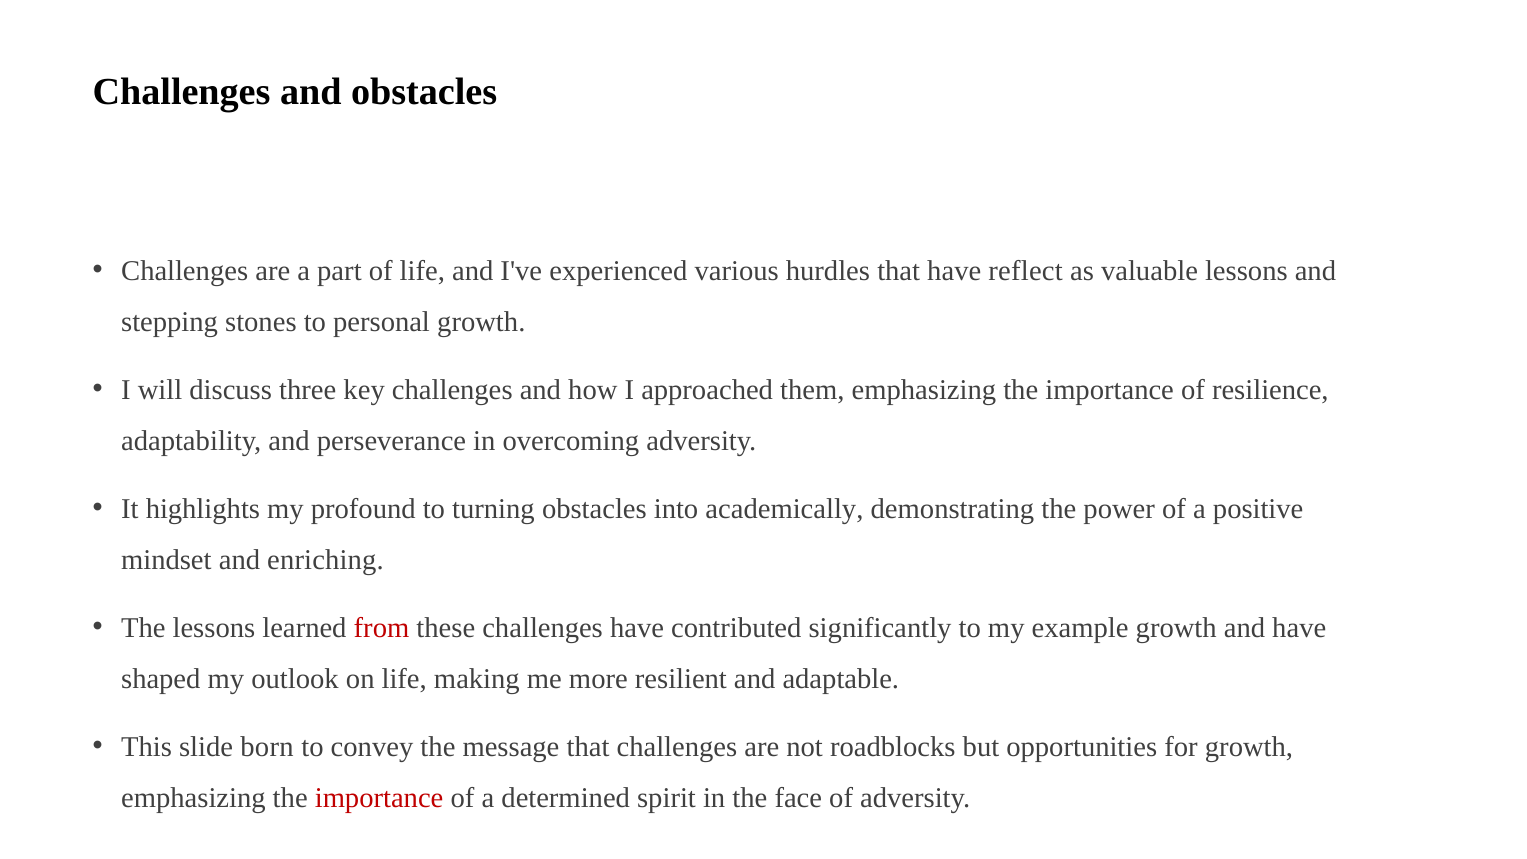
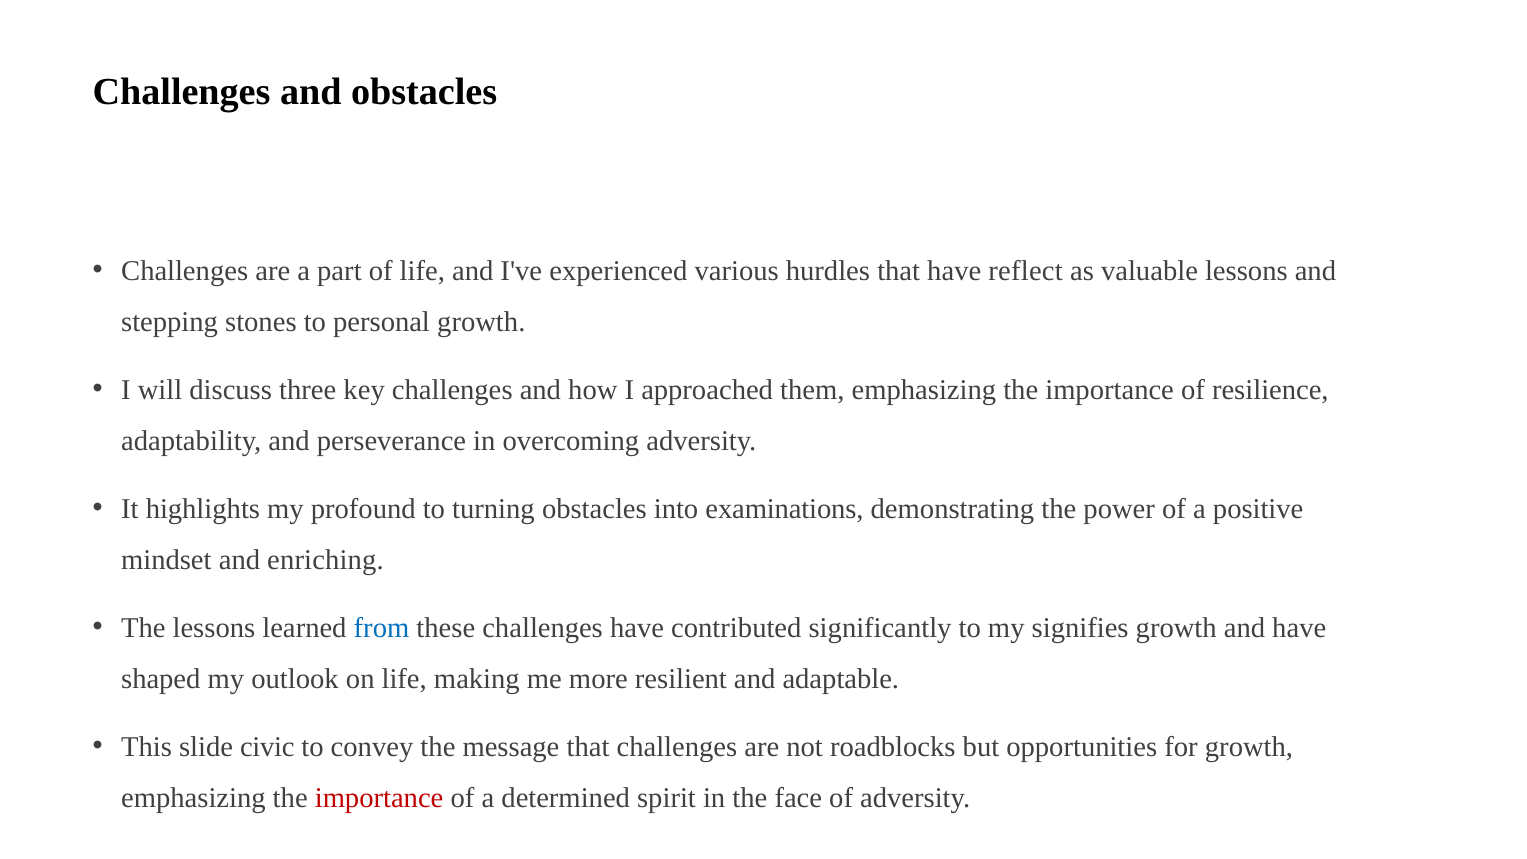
academically: academically -> examinations
from colour: red -> blue
example: example -> signifies
born: born -> civic
